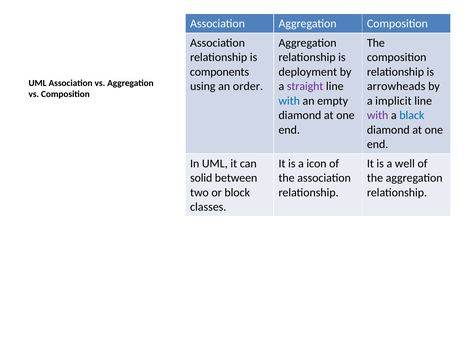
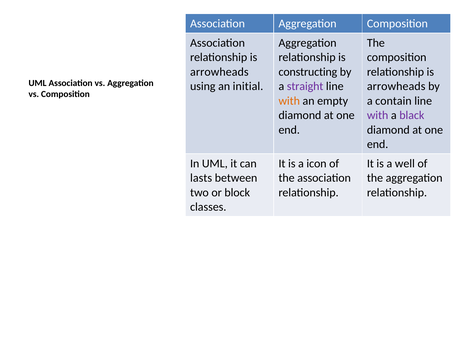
components at (219, 72): components -> arrowheads
deployment: deployment -> constructing
order: order -> initial
with at (289, 101) colour: blue -> orange
implicit: implicit -> contain
black colour: blue -> purple
solid: solid -> lasts
